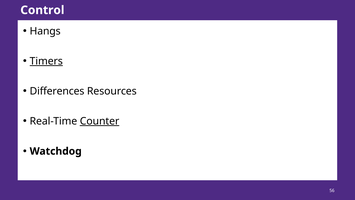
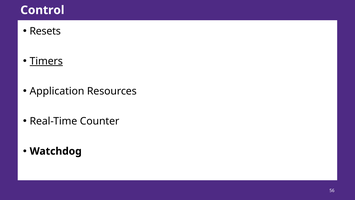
Hangs: Hangs -> Resets
Differences: Differences -> Application
Counter underline: present -> none
